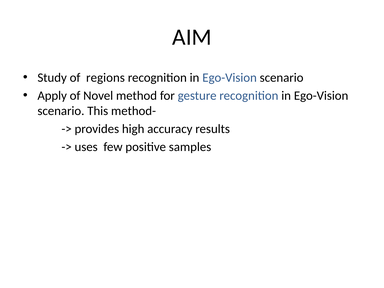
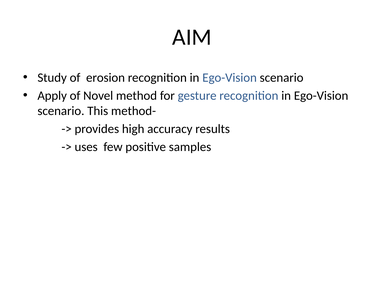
regions: regions -> erosion
